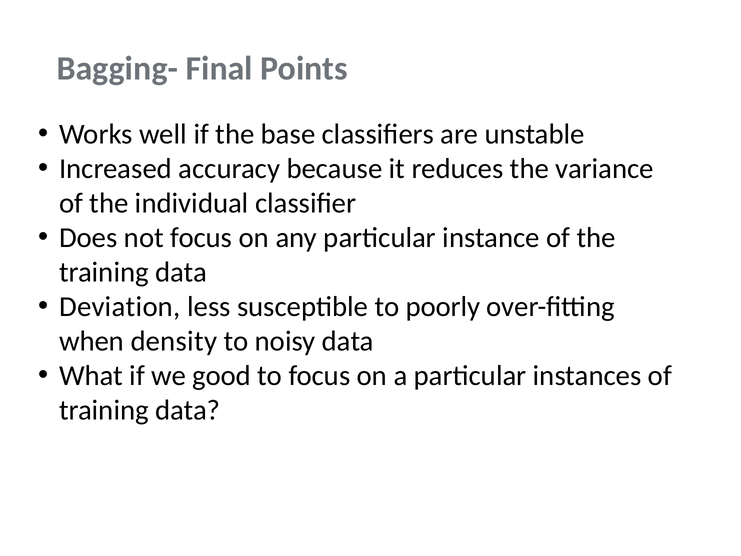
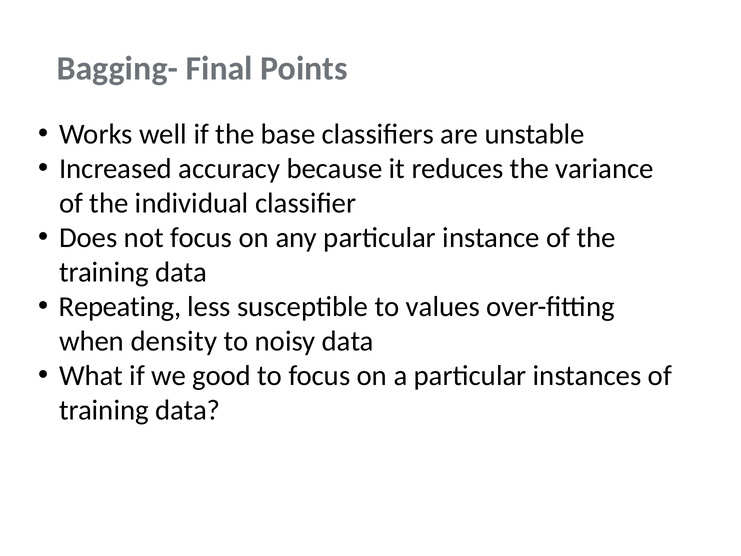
Deviation: Deviation -> Repeating
poorly: poorly -> values
